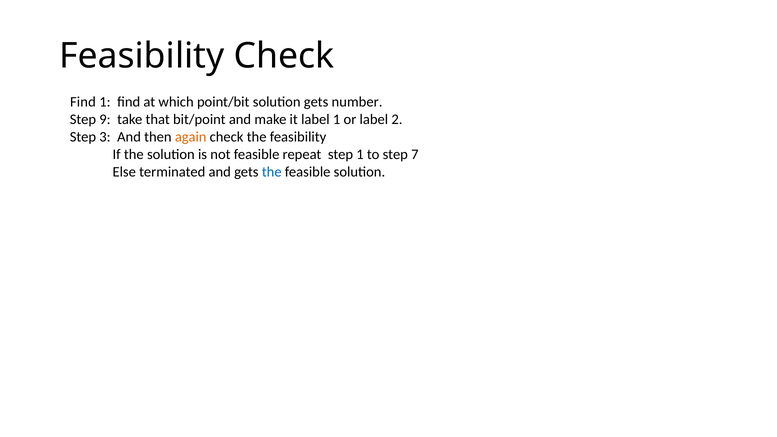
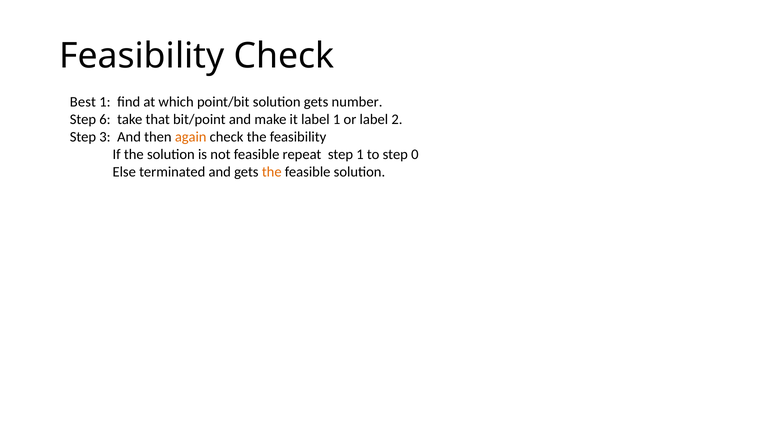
Find at (83, 102): Find -> Best
9: 9 -> 6
7: 7 -> 0
the at (272, 172) colour: blue -> orange
